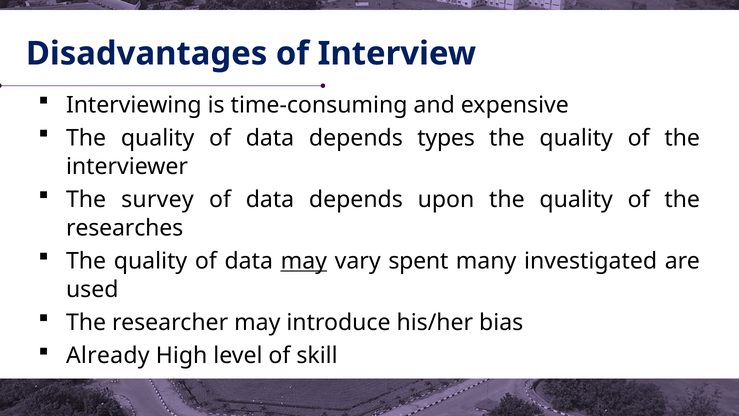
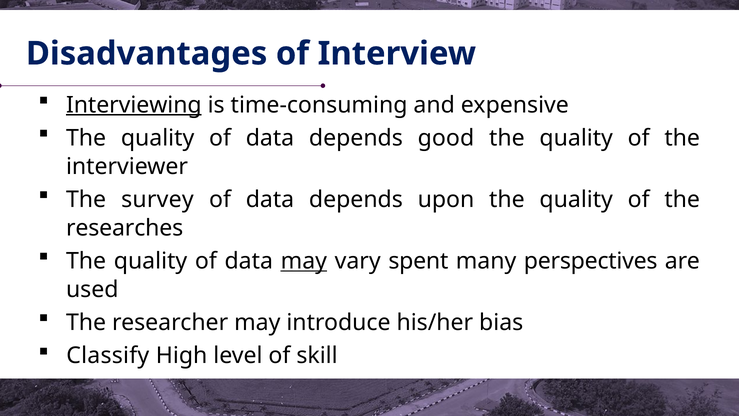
Interviewing underline: none -> present
types: types -> good
investigated: investigated -> perspectives
Already: Already -> Classify
